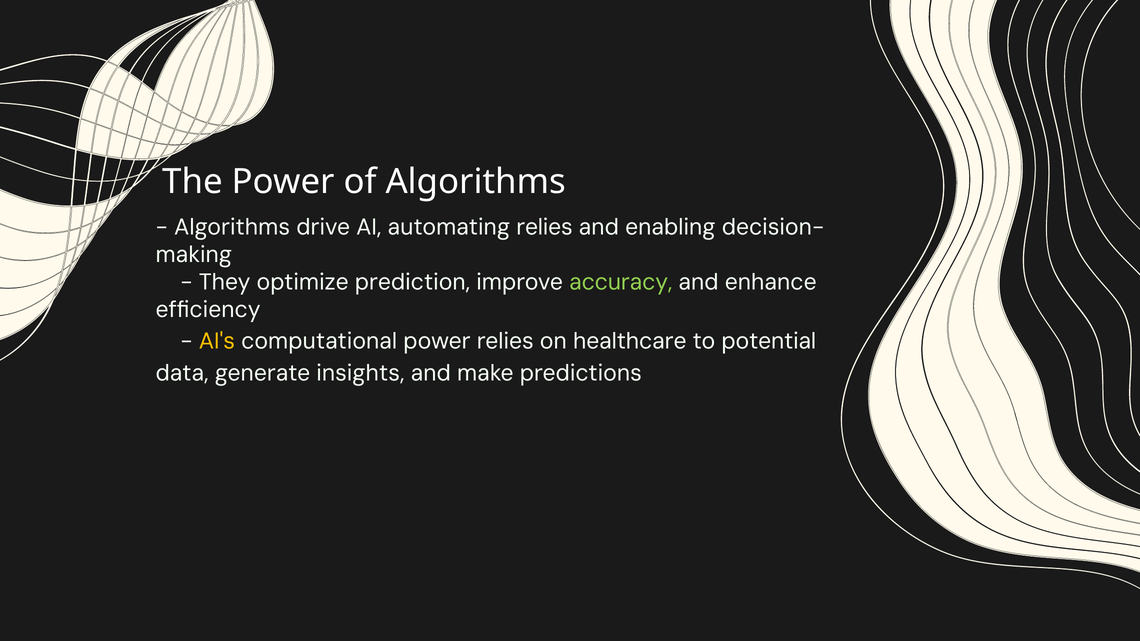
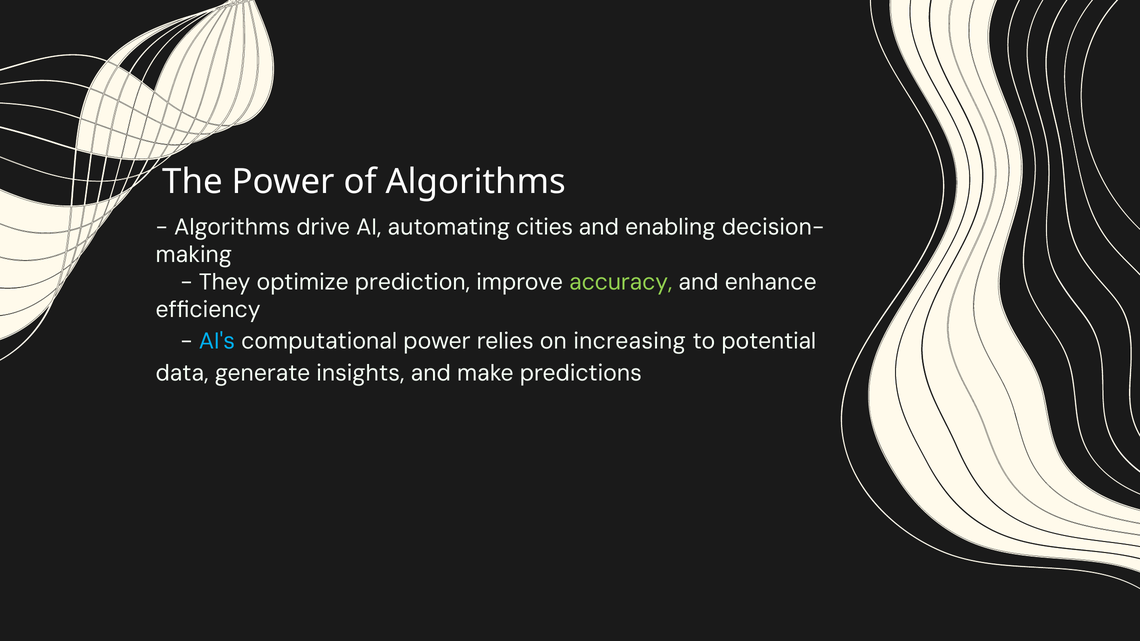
automating relies: relies -> cities
AI's colour: yellow -> light blue
healthcare: healthcare -> increasing
